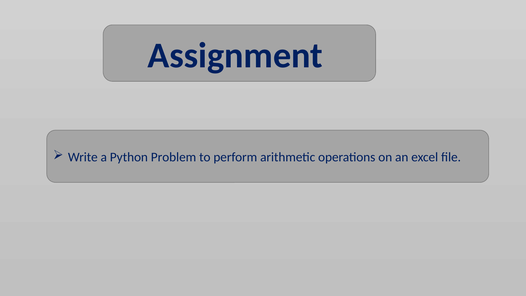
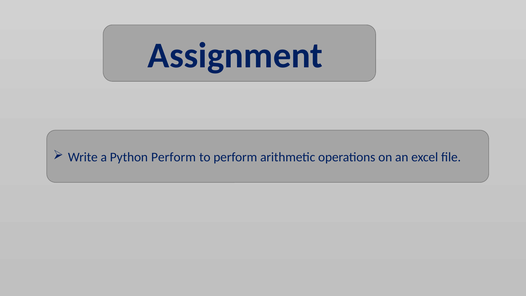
Python Problem: Problem -> Perform
